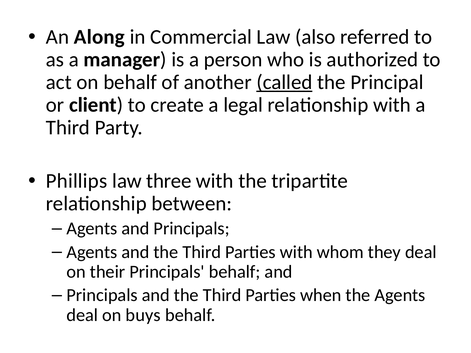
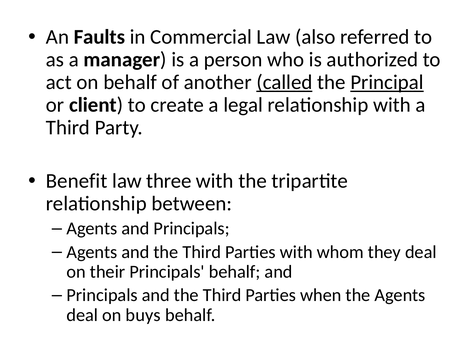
Along: Along -> Faults
Principal underline: none -> present
Phillips: Phillips -> Benefit
